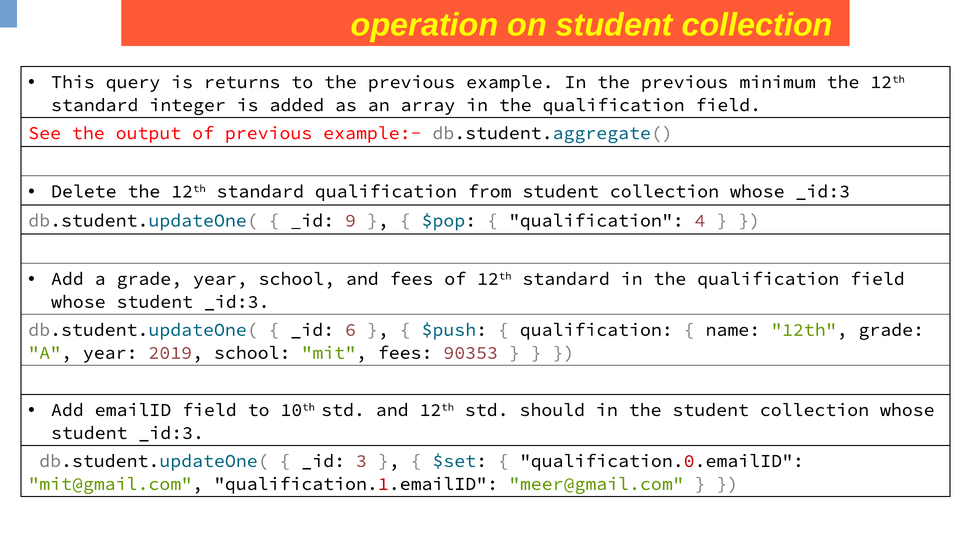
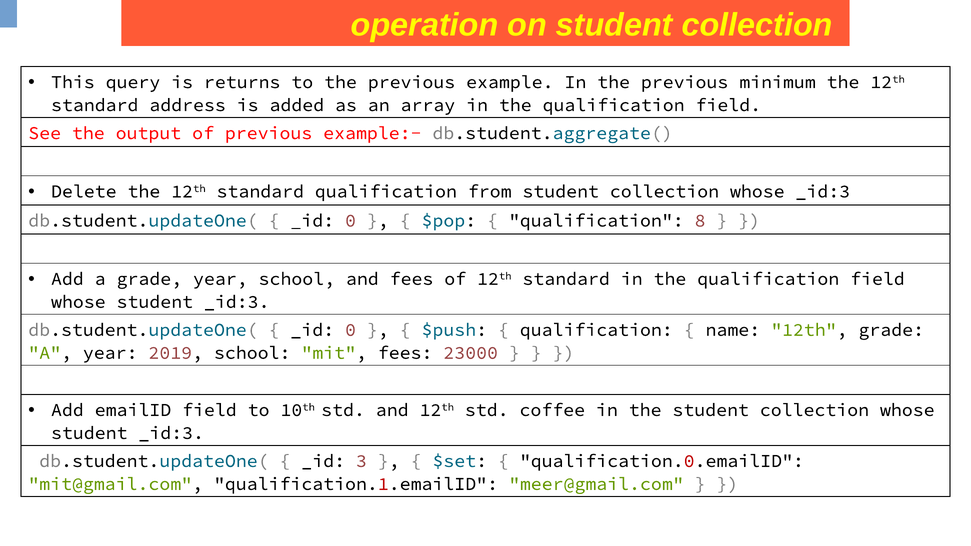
integer: integer -> address
9 at (351, 221): 9 -> 0
4: 4 -> 8
6 at (351, 330): 6 -> 0
90353: 90353 -> 23000
should: should -> coffee
